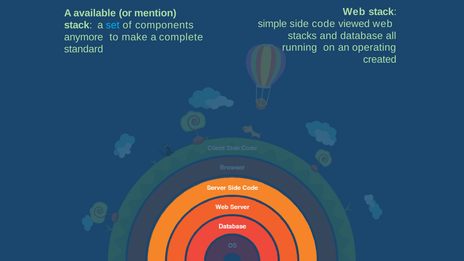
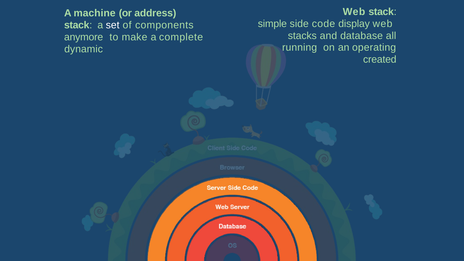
available: available -> machine
mention: mention -> address
viewed: viewed -> display
set colour: light blue -> white
standard: standard -> dynamic
